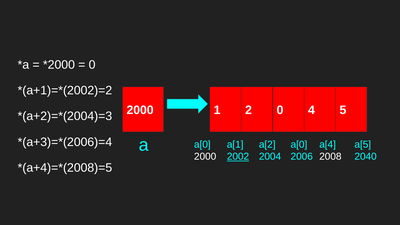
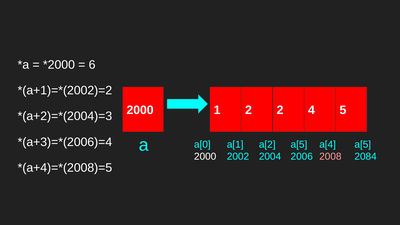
0 at (92, 65): 0 -> 6
2 0: 0 -> 2
a[0 at (299, 145): a[0 -> a[5
2002 underline: present -> none
2008 colour: white -> pink
2040: 2040 -> 2084
